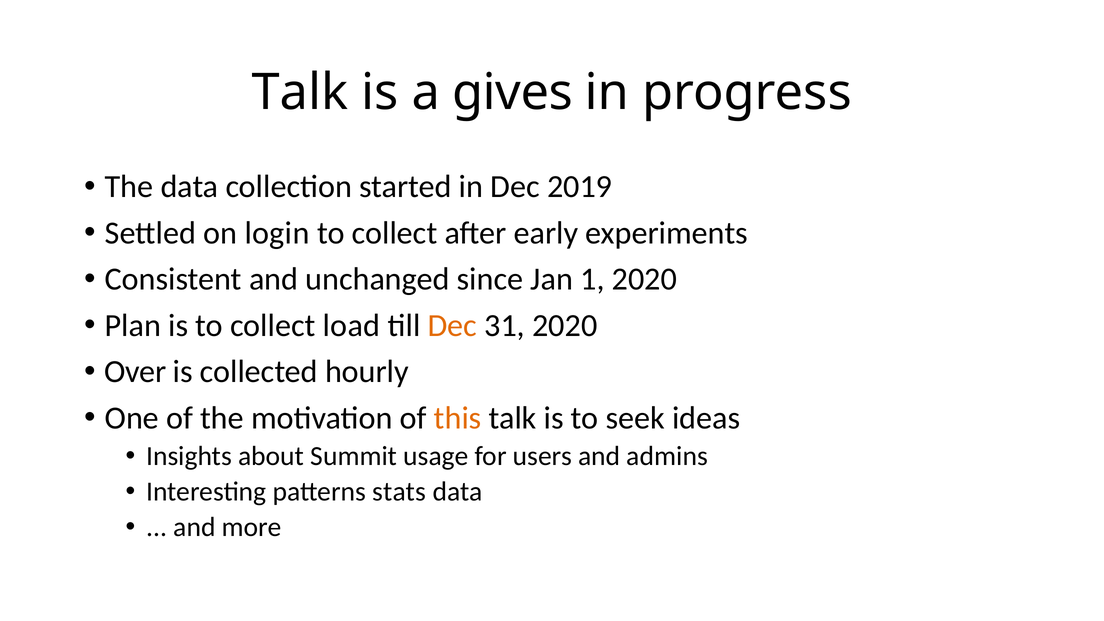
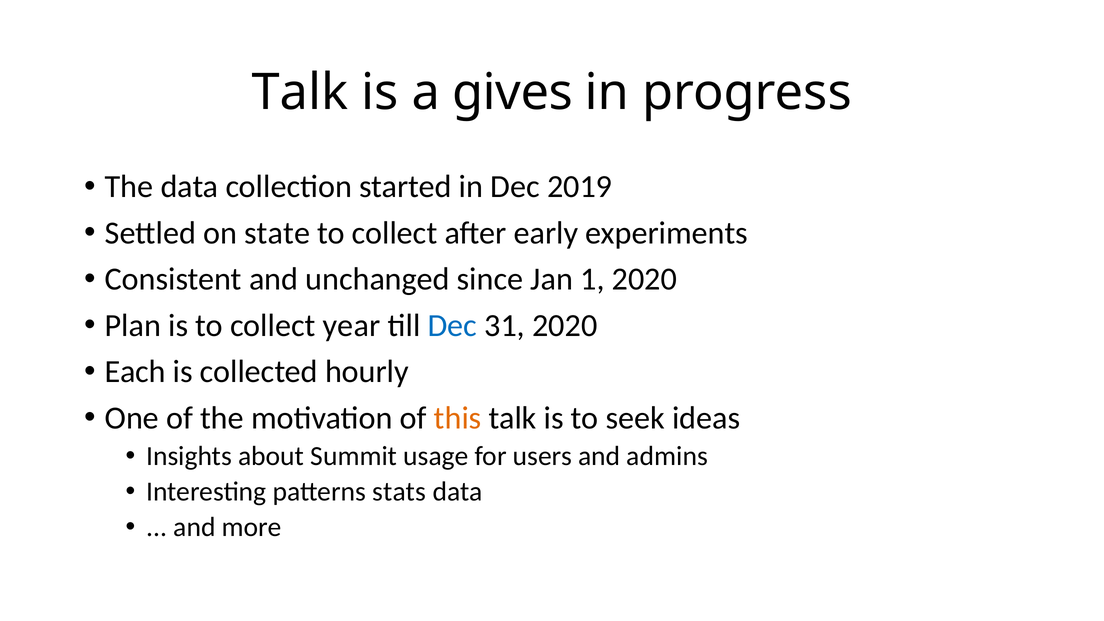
login: login -> state
load: load -> year
Dec at (452, 326) colour: orange -> blue
Over: Over -> Each
